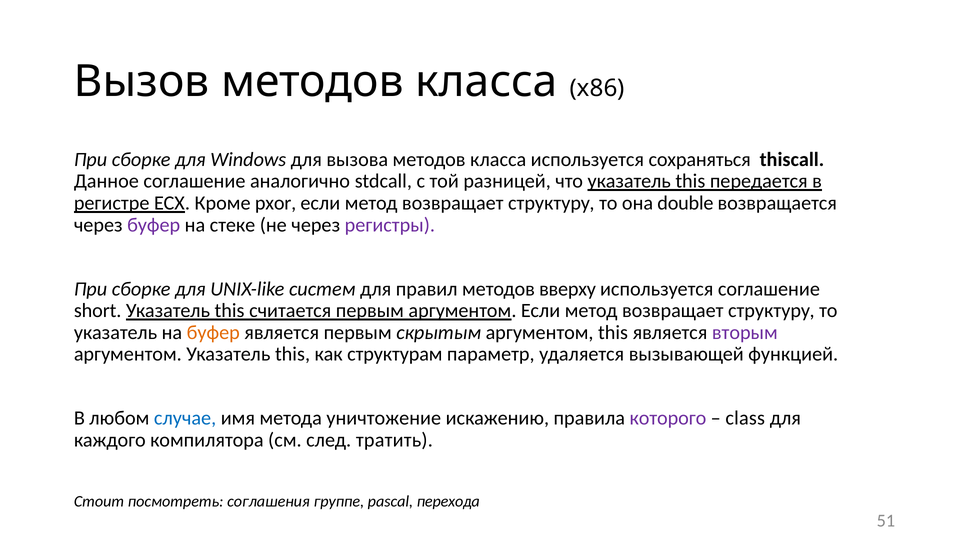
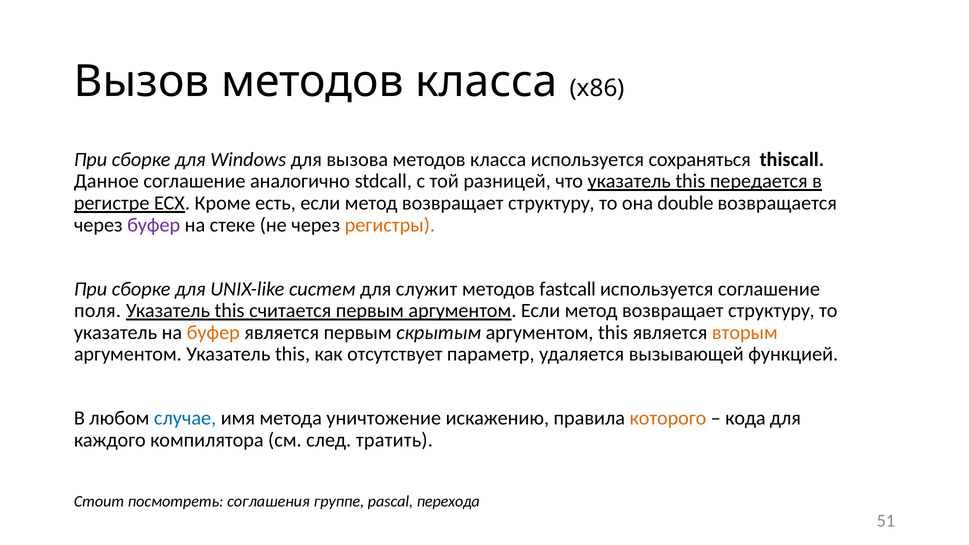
pxor: pxor -> есть
регистры colour: purple -> orange
правил: правил -> служит
вверху: вверху -> fastcall
short: short -> поля
вторым colour: purple -> orange
структурам: структурам -> отсутствует
которого colour: purple -> orange
class: class -> кода
